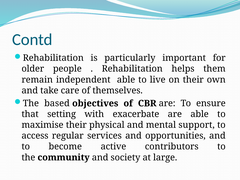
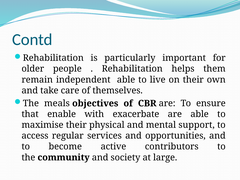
based: based -> meals
setting: setting -> enable
